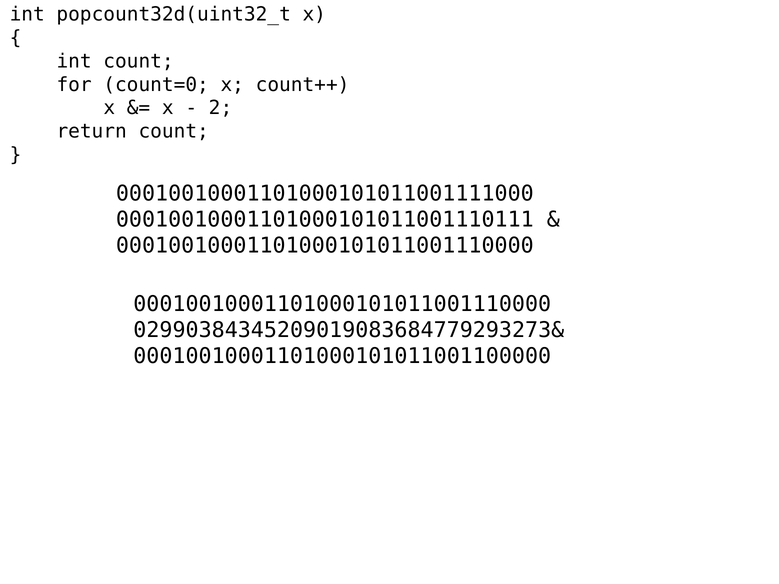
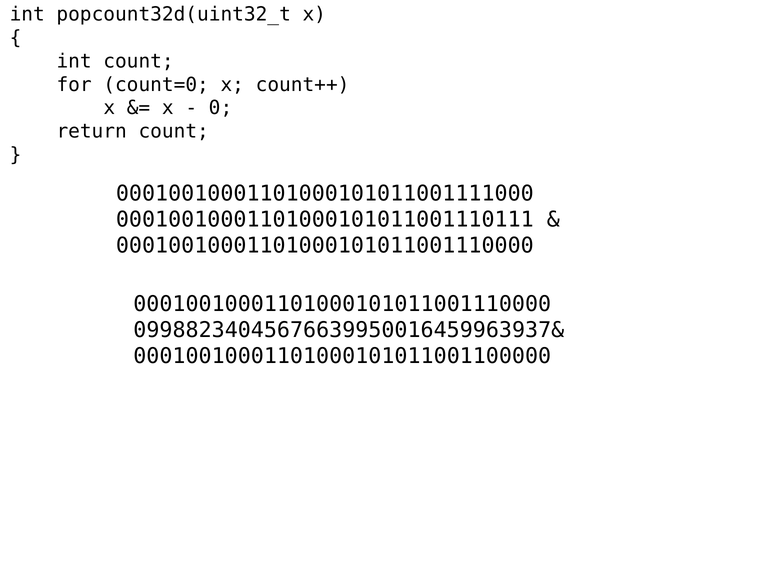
2: 2 -> 0
02990384345209019083684779293273&: 02990384345209019083684779293273& -> 09988234045676639950016459963937&
